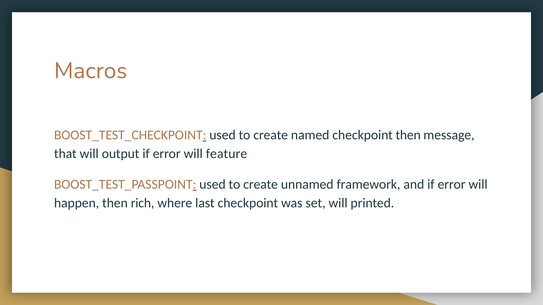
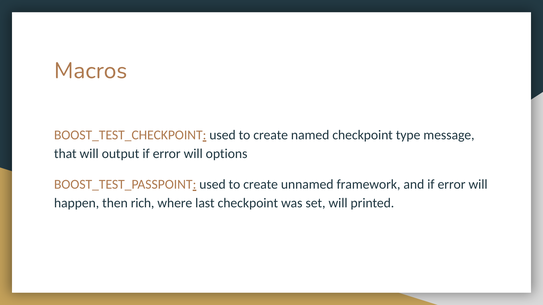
checkpoint then: then -> type
feature: feature -> options
